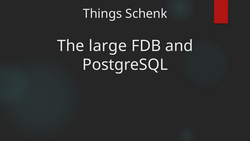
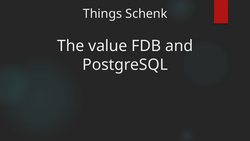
large: large -> value
